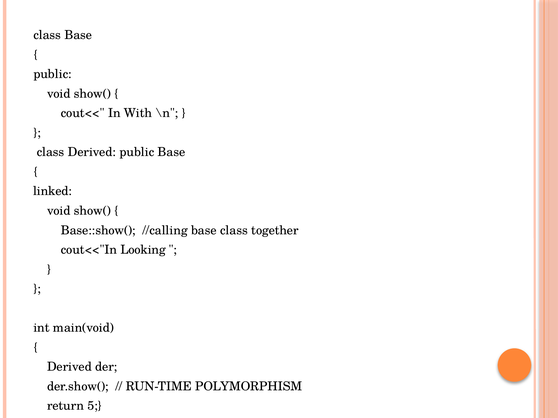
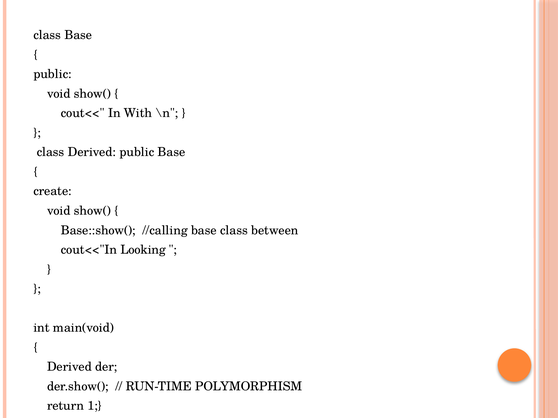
linked: linked -> create
together: together -> between
5: 5 -> 1
